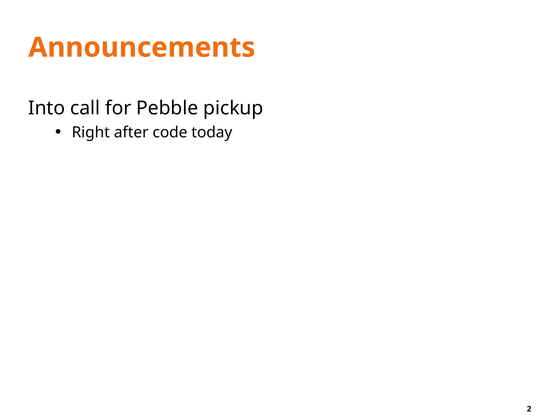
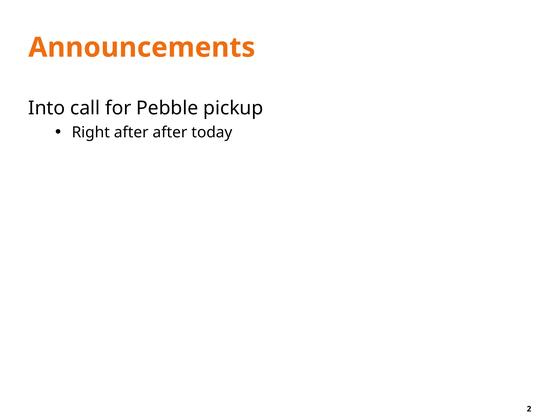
after code: code -> after
